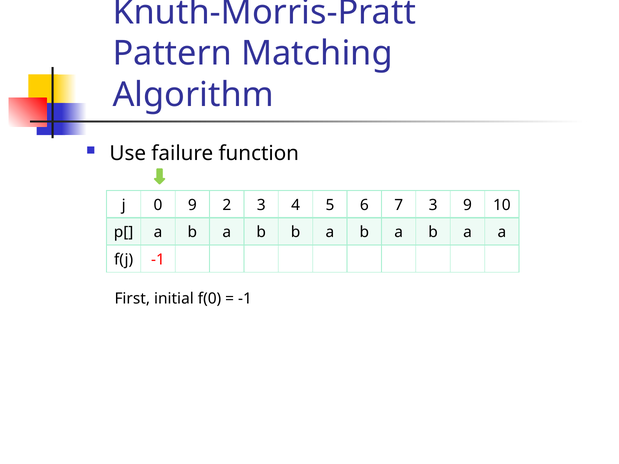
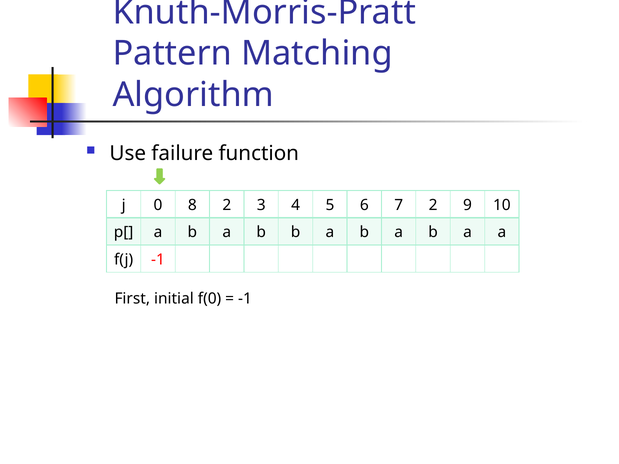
0 9: 9 -> 8
7 3: 3 -> 2
